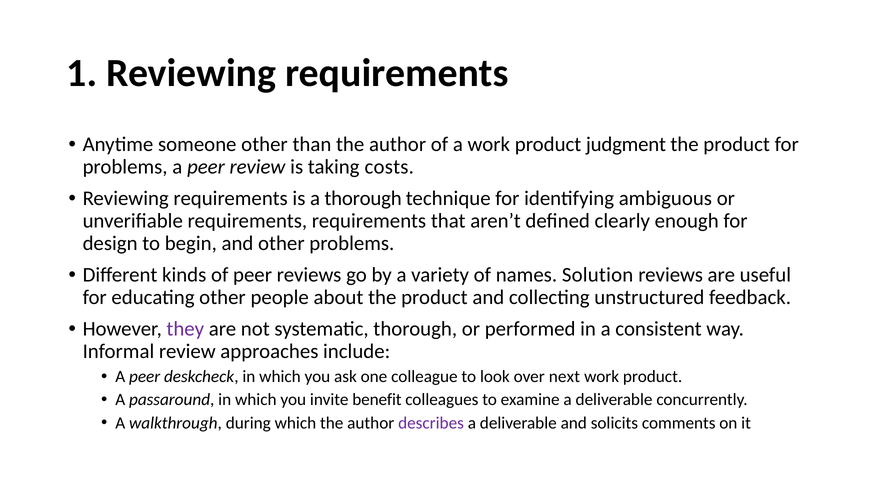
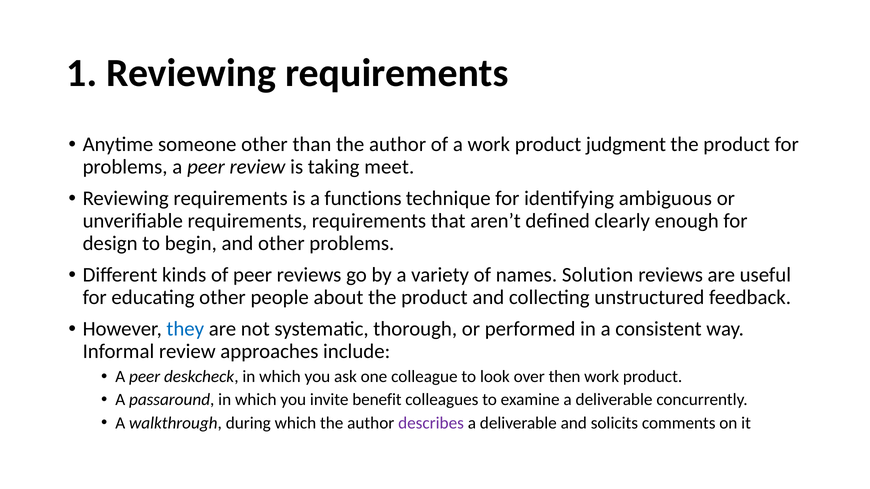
costs: costs -> meet
a thorough: thorough -> functions
they colour: purple -> blue
next: next -> then
